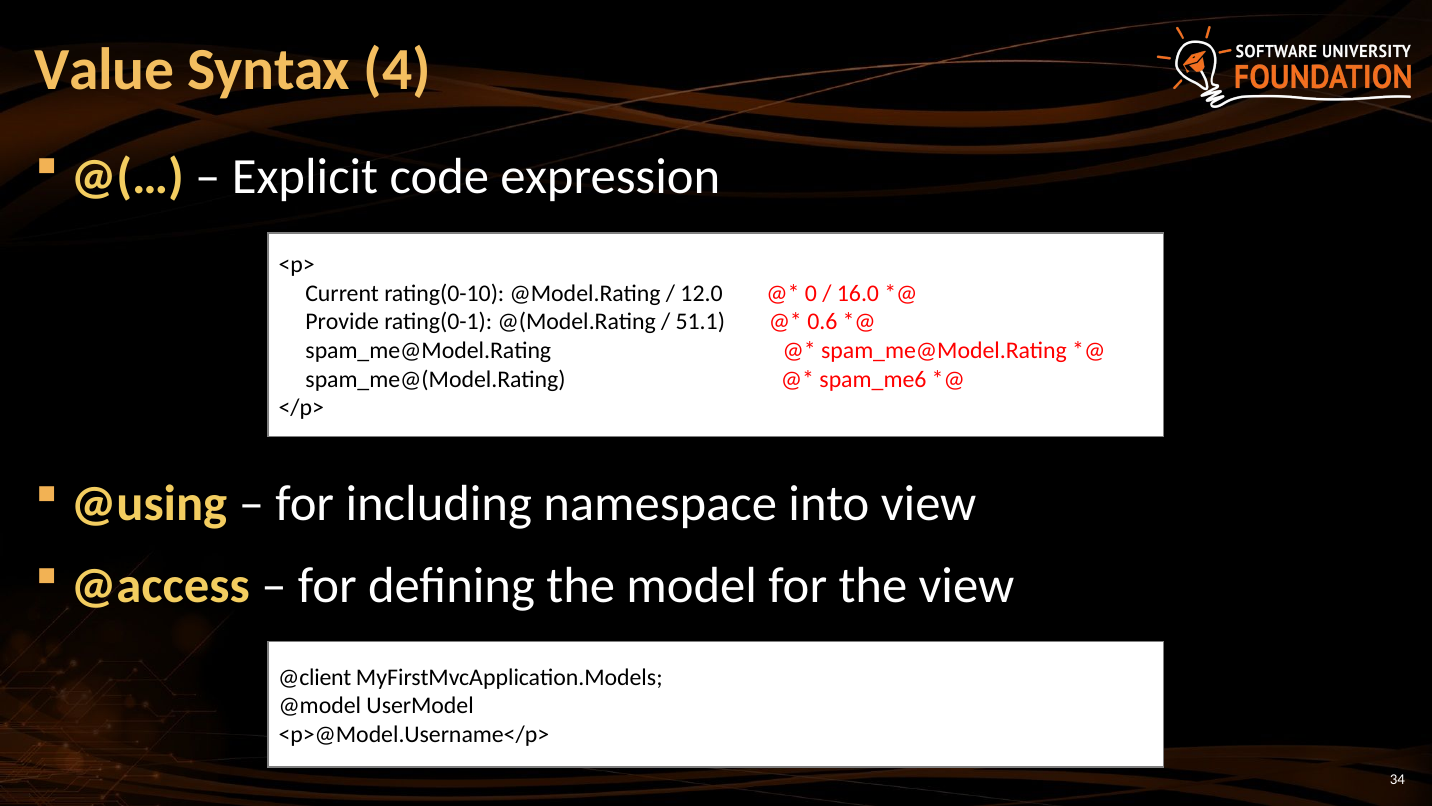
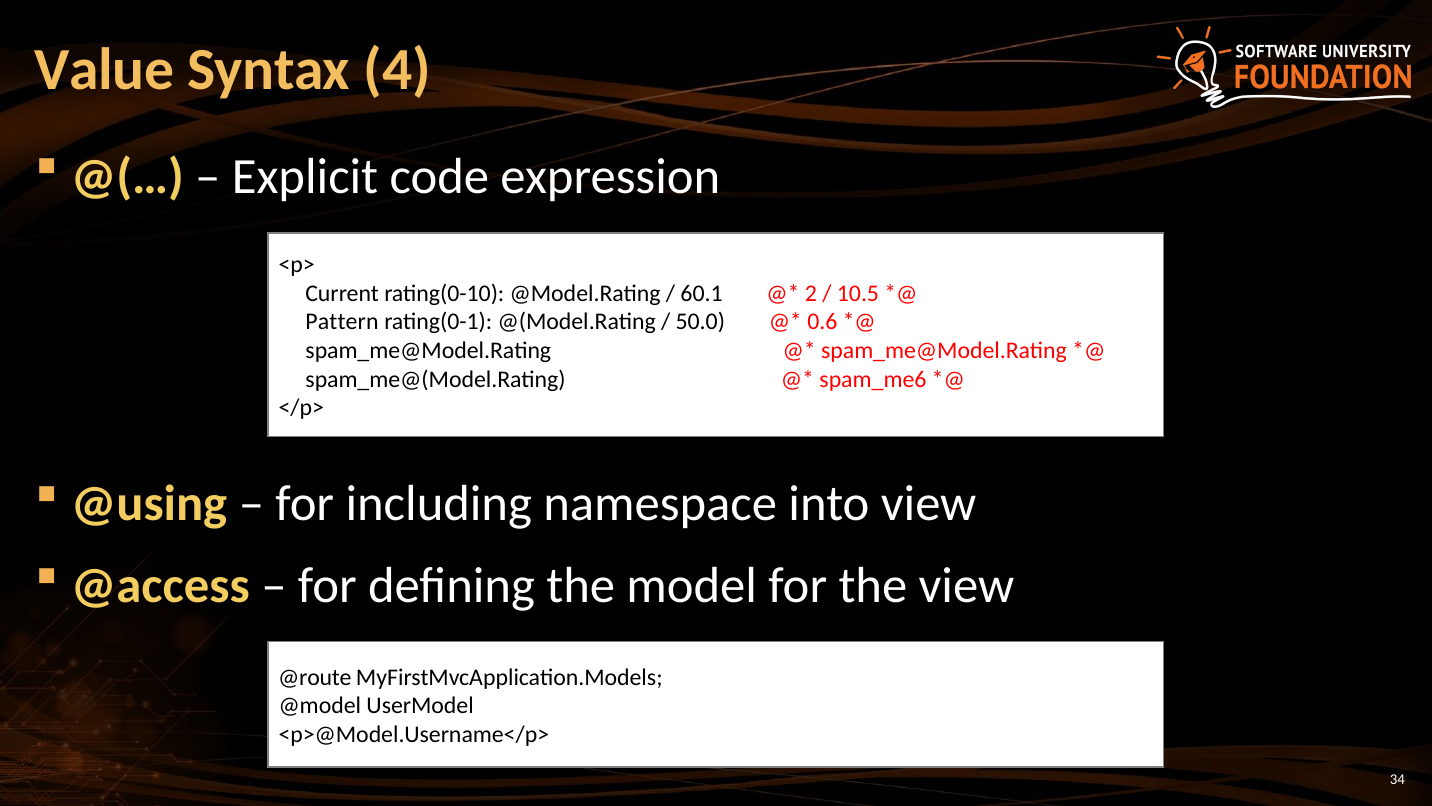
12.0: 12.0 -> 60.1
0: 0 -> 2
16.0: 16.0 -> 10.5
Provide: Provide -> Pattern
51.1: 51.1 -> 50.0
@client: @client -> @route
